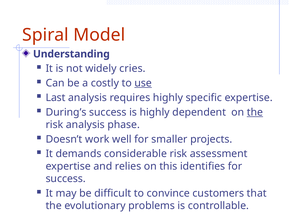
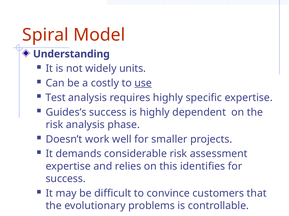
cries: cries -> units
Last: Last -> Test
During’s: During’s -> Guides’s
the at (255, 113) underline: present -> none
